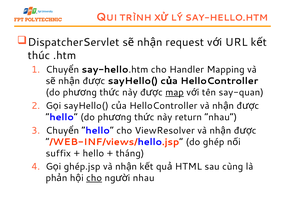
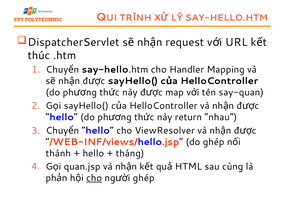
map underline: present -> none
suffix: suffix -> thành
ghép.jsp: ghép.jsp -> quan.jsp
nhau at (144, 178): nhau -> ghép
